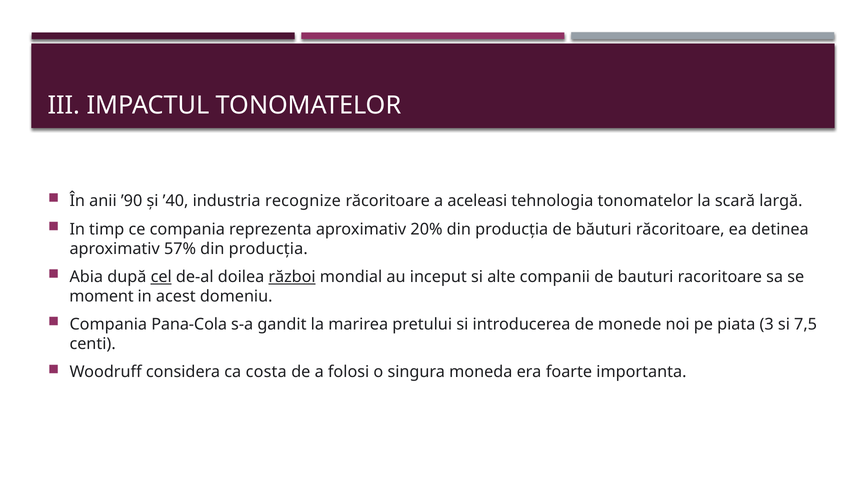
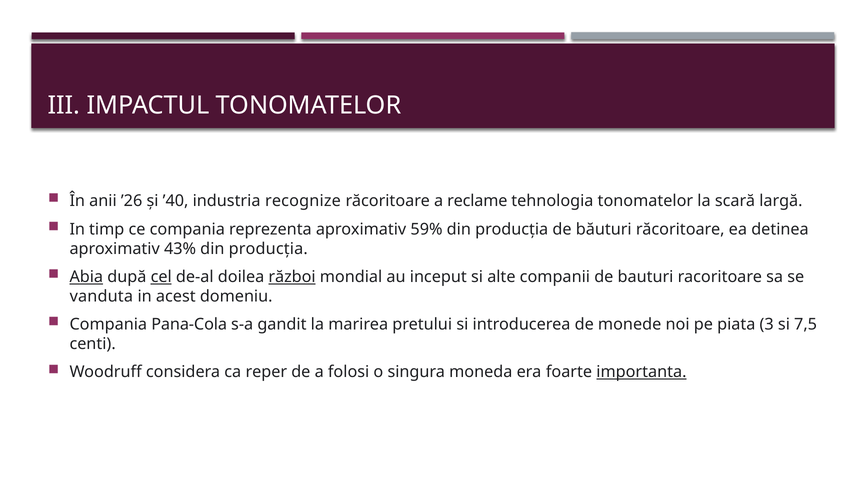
’90: ’90 -> ’26
aceleasi: aceleasi -> reclame
20%: 20% -> 59%
57%: 57% -> 43%
Abia underline: none -> present
moment: moment -> vanduta
costa: costa -> reper
importanta underline: none -> present
